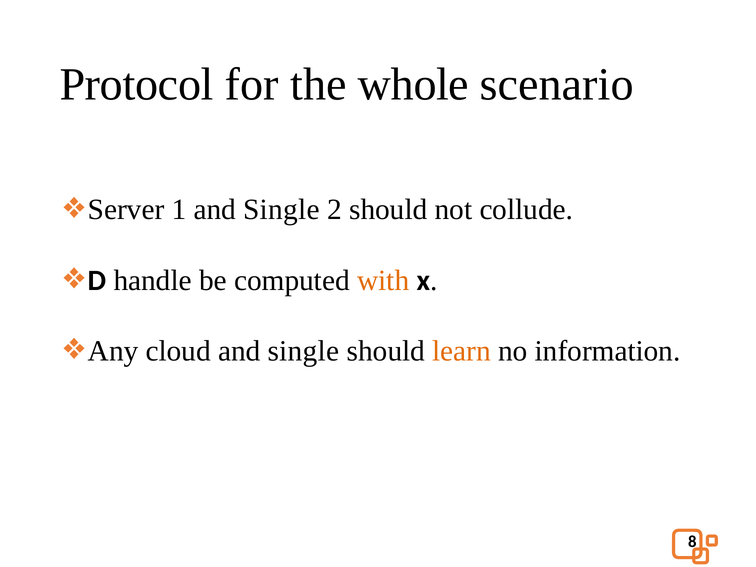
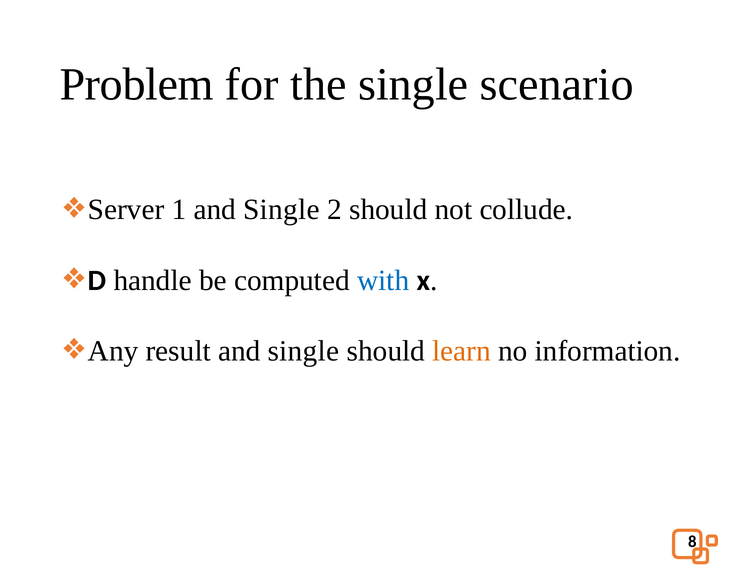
Protocol: Protocol -> Problem
the whole: whole -> single
with colour: orange -> blue
cloud: cloud -> result
